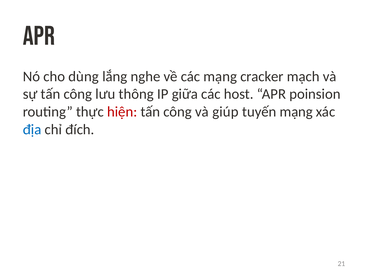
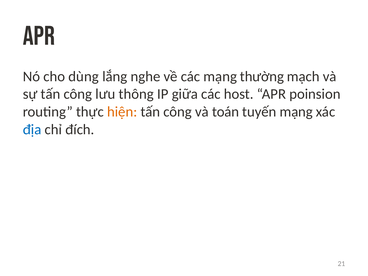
cracker: cracker -> thường
hiện colour: red -> orange
giúp: giúp -> toán
